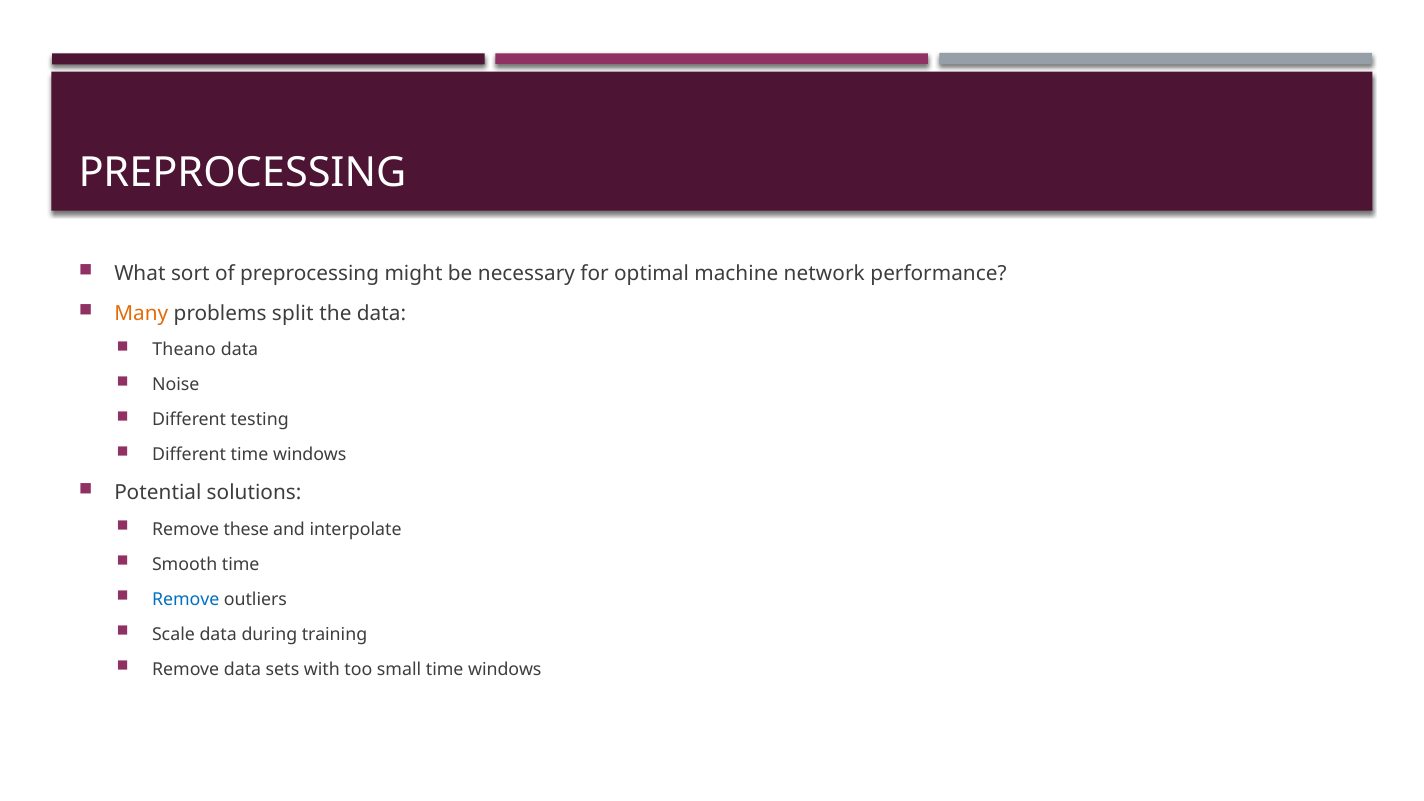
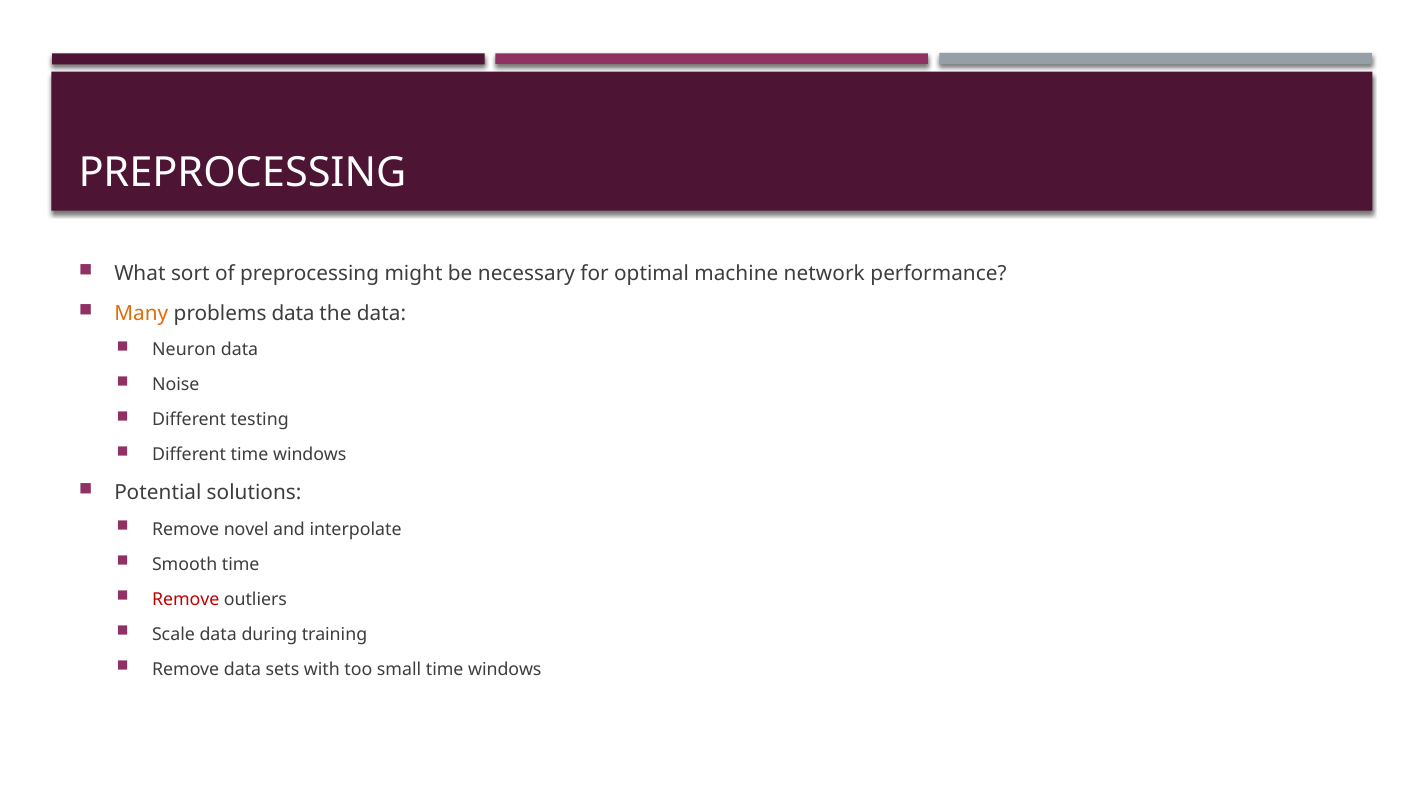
problems split: split -> data
Theano: Theano -> Neuron
these: these -> novel
Remove at (186, 599) colour: blue -> red
